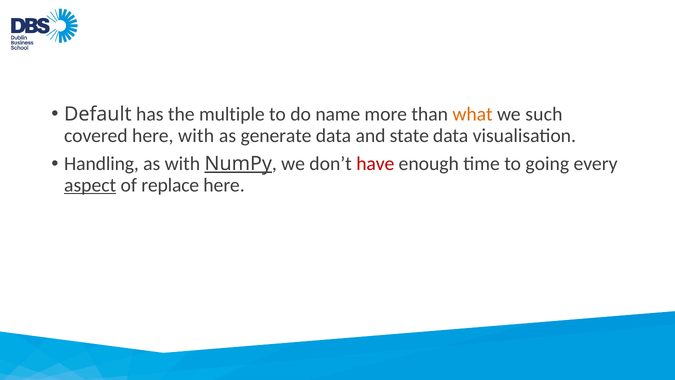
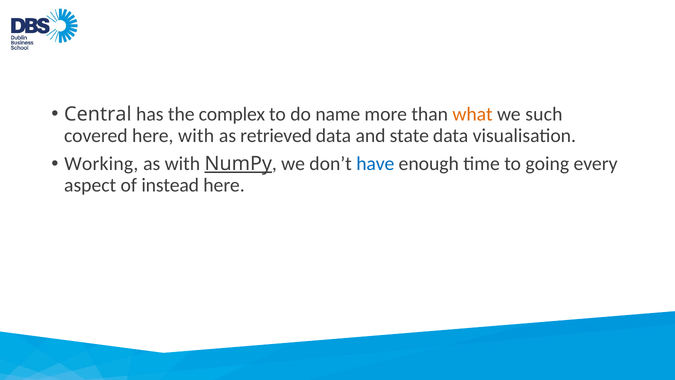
Default: Default -> Central
multiple: multiple -> complex
generate: generate -> retrieved
Handling: Handling -> Working
have colour: red -> blue
aspect underline: present -> none
replace: replace -> instead
